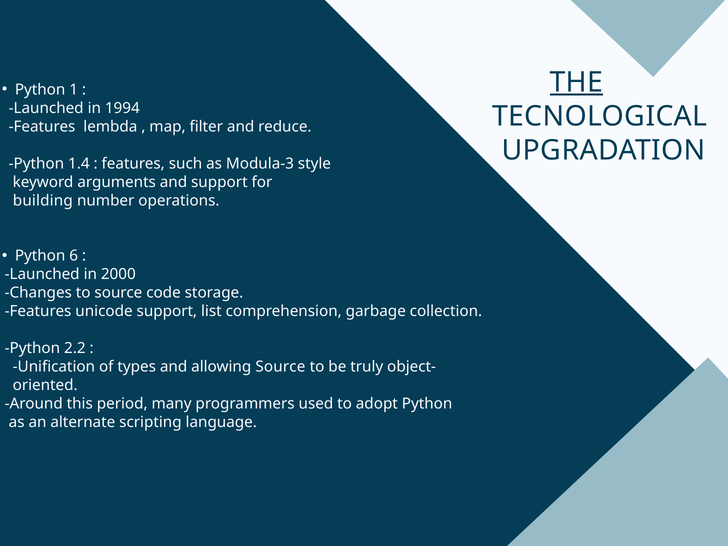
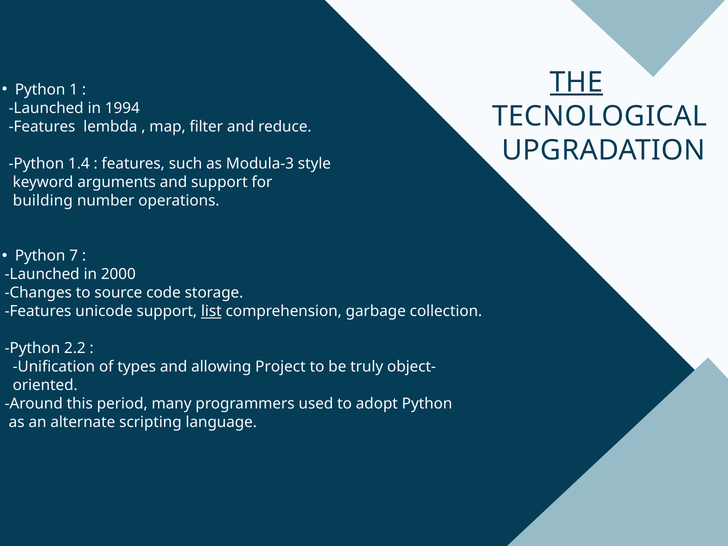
6: 6 -> 7
list underline: none -> present
allowing Source: Source -> Project
